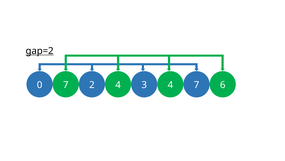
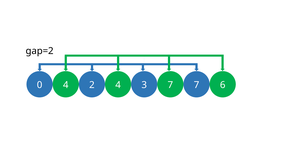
gap=2 underline: present -> none
0 7: 7 -> 4
3 4: 4 -> 7
